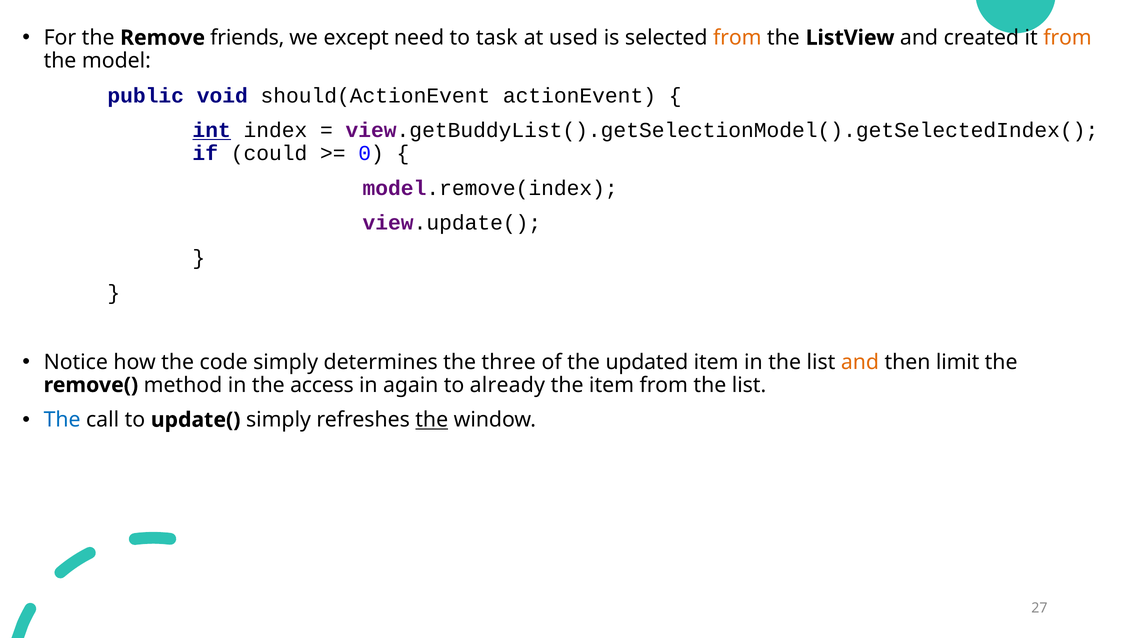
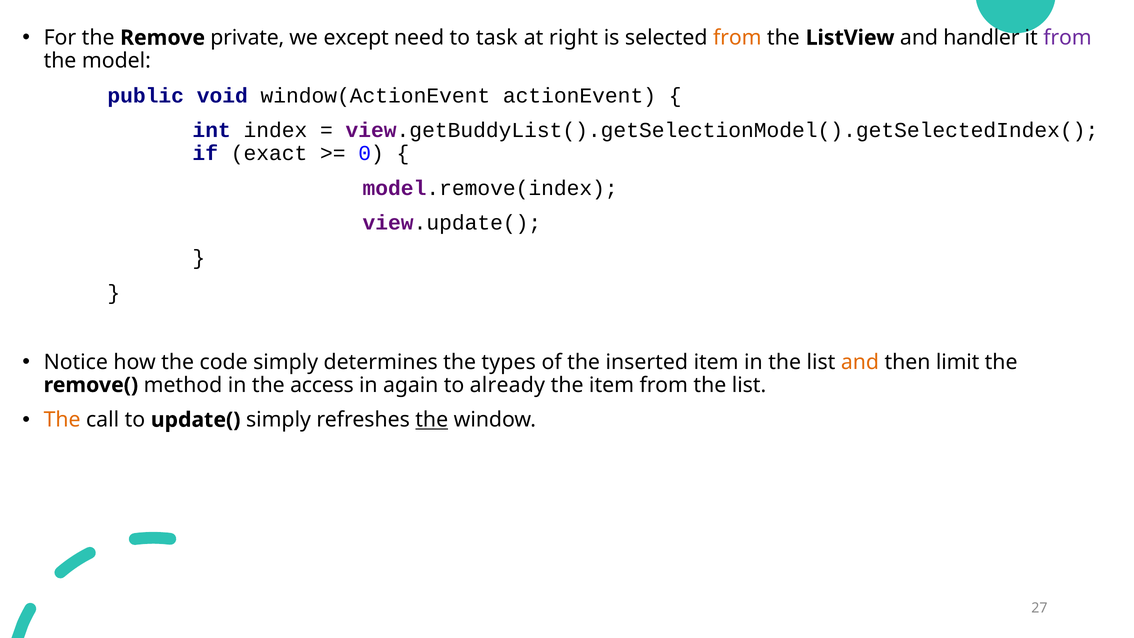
friends: friends -> private
used: used -> right
created: created -> handler
from at (1068, 38) colour: orange -> purple
should(ActionEvent: should(ActionEvent -> window(ActionEvent
int underline: present -> none
could: could -> exact
three: three -> types
updated: updated -> inserted
The at (62, 420) colour: blue -> orange
